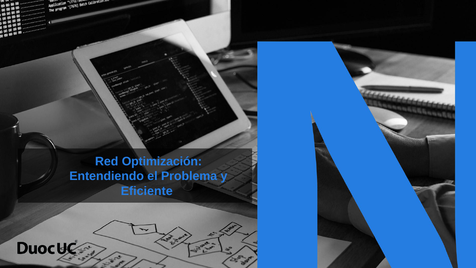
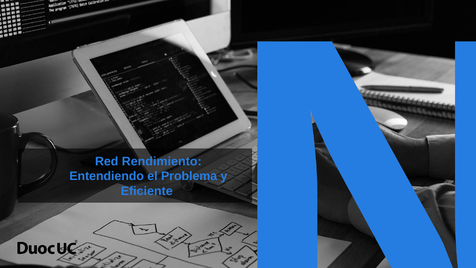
Optimización: Optimización -> Rendimiento
